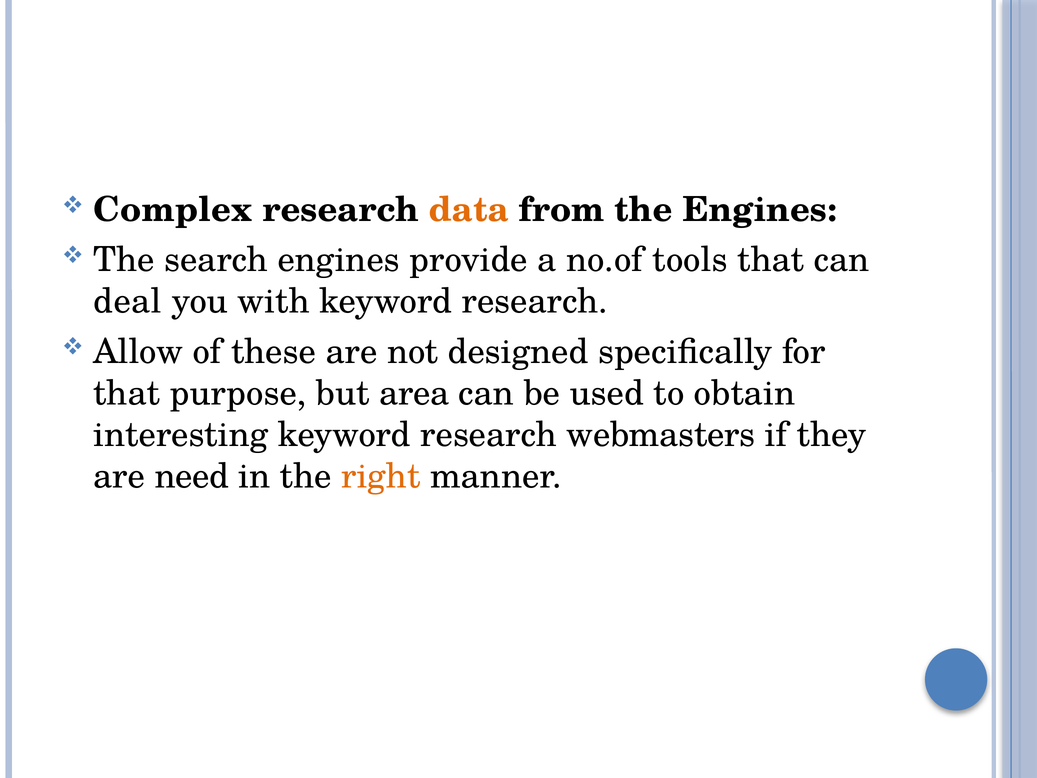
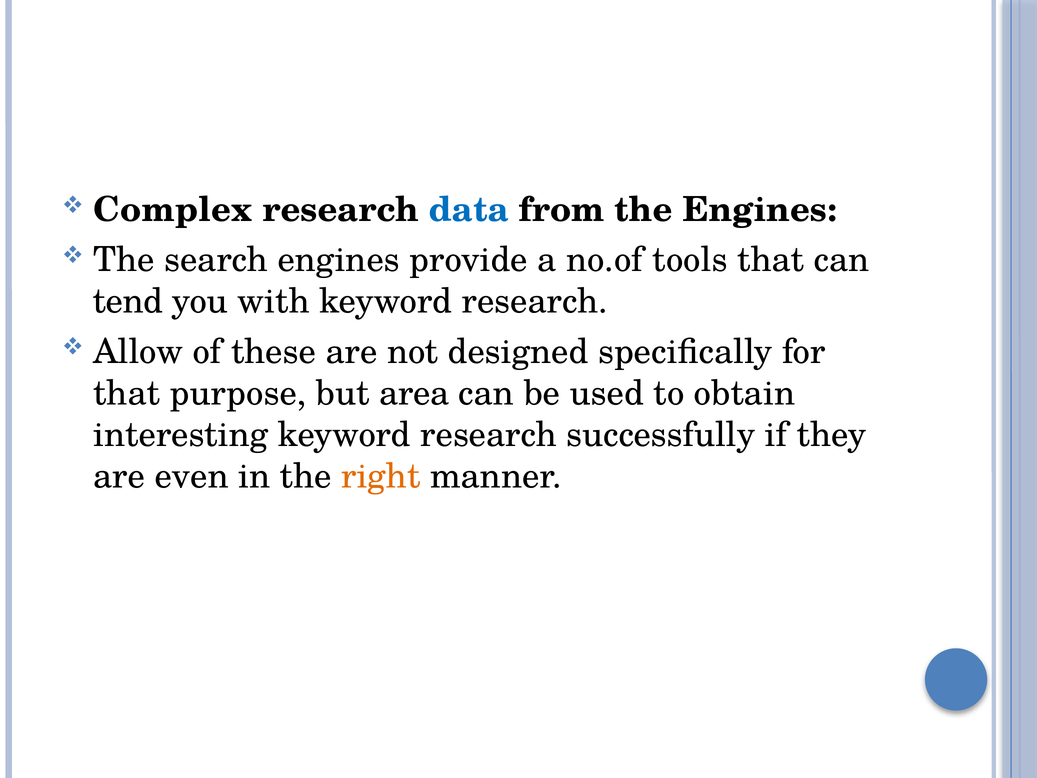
data colour: orange -> blue
deal: deal -> tend
webmasters: webmasters -> successfully
need: need -> even
